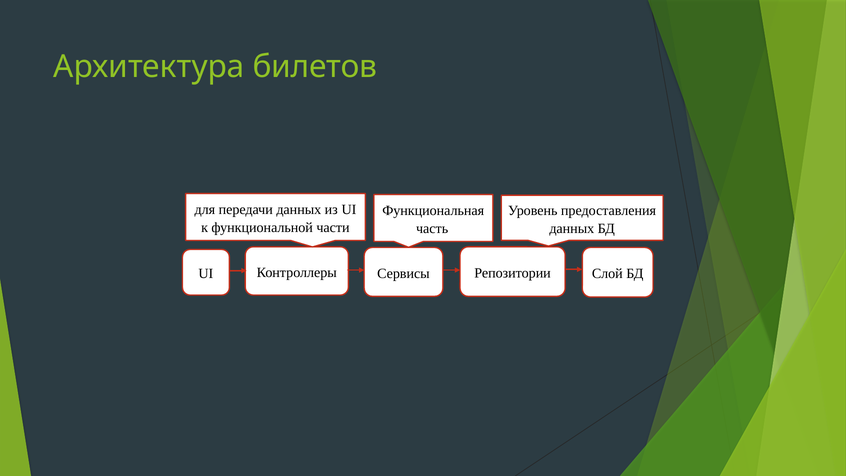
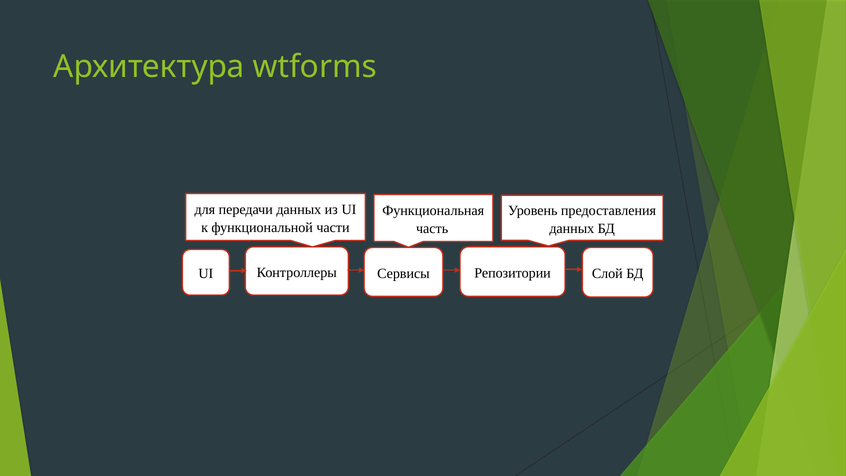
билетов: билетов -> wtforms
